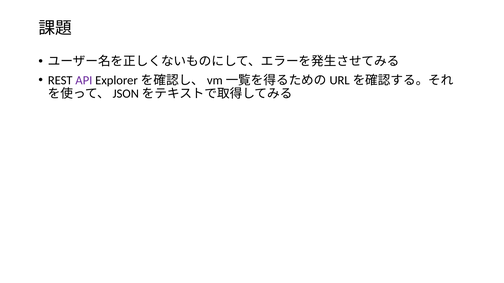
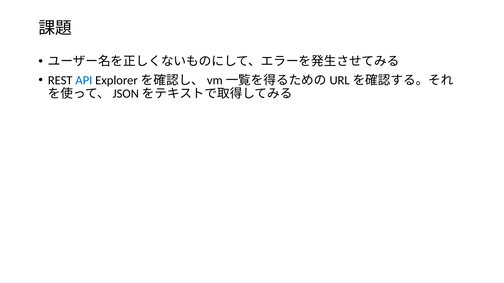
API colour: purple -> blue
